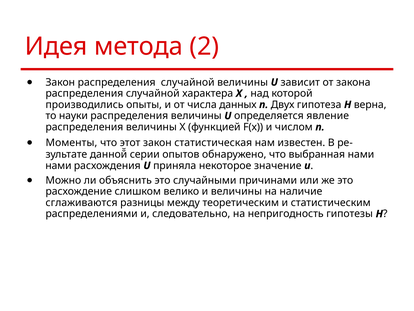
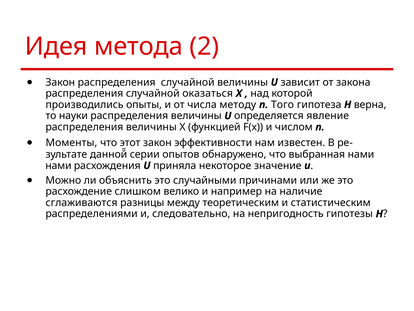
характера: характера -> оказаться
данных: данных -> методу
Двух: Двух -> Того
статистическая: статистическая -> эффективности
и величины: величины -> например
